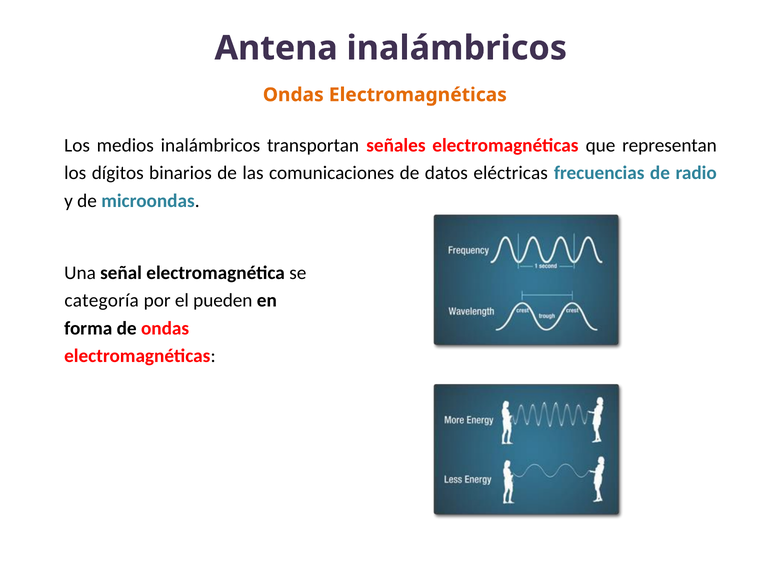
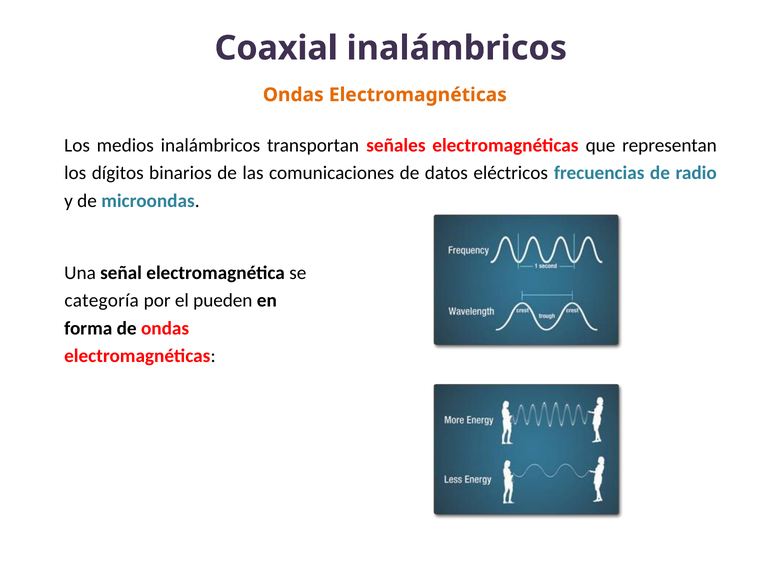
Antena: Antena -> Coaxial
eléctricas: eléctricas -> eléctricos
